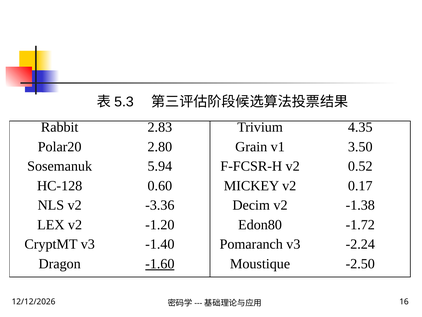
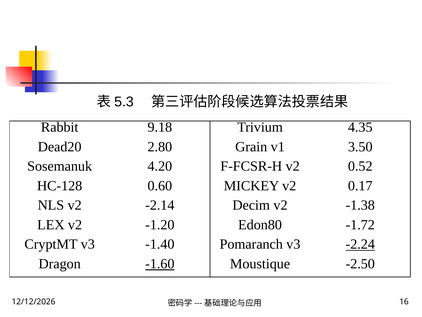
2.83: 2.83 -> 9.18
Polar20: Polar20 -> Dead20
5.94: 5.94 -> 4.20
-3.36: -3.36 -> -2.14
-2.24 underline: none -> present
